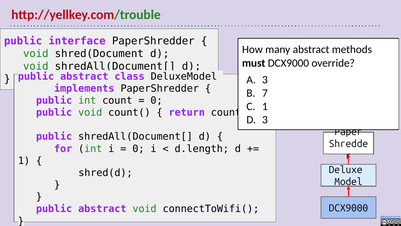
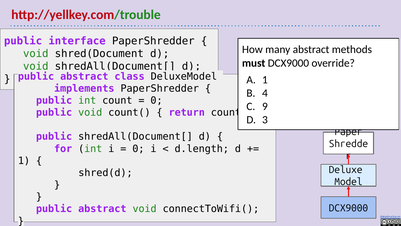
3 at (265, 80): 3 -> 1
7: 7 -> 4
1 at (265, 106): 1 -> 9
